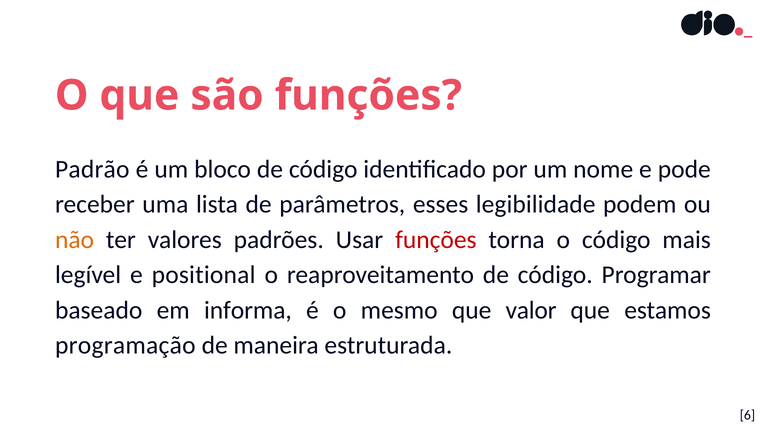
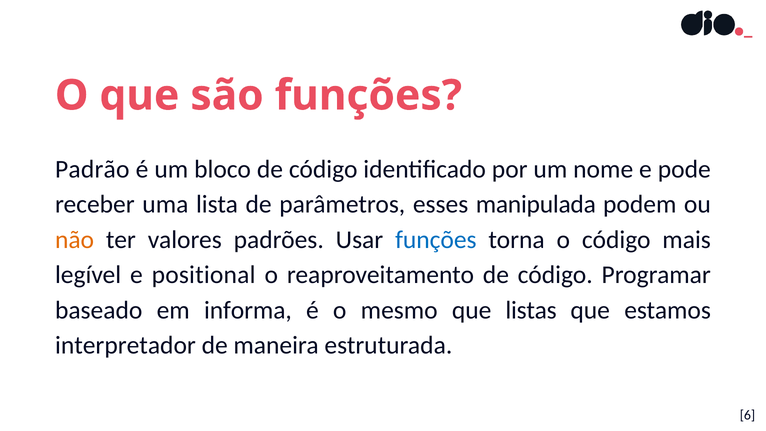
legibilidade: legibilidade -> manipulada
funções at (436, 240) colour: red -> blue
valor: valor -> listas
programação: programação -> interpretador
